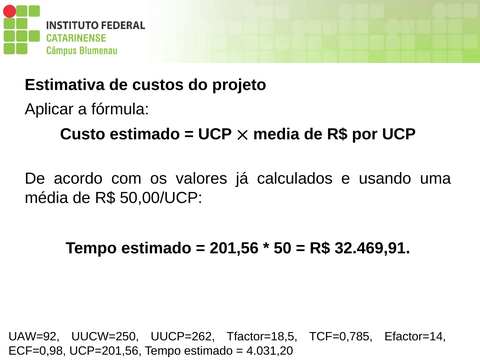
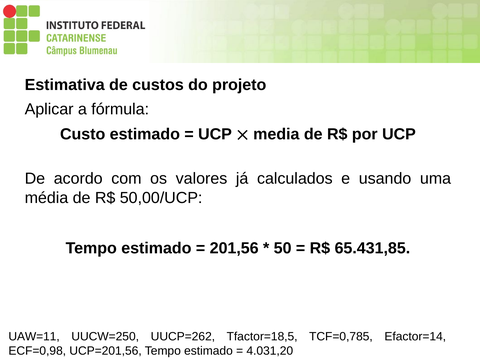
32.469,91: 32.469,91 -> 65.431,85
UAW=92: UAW=92 -> UAW=11
